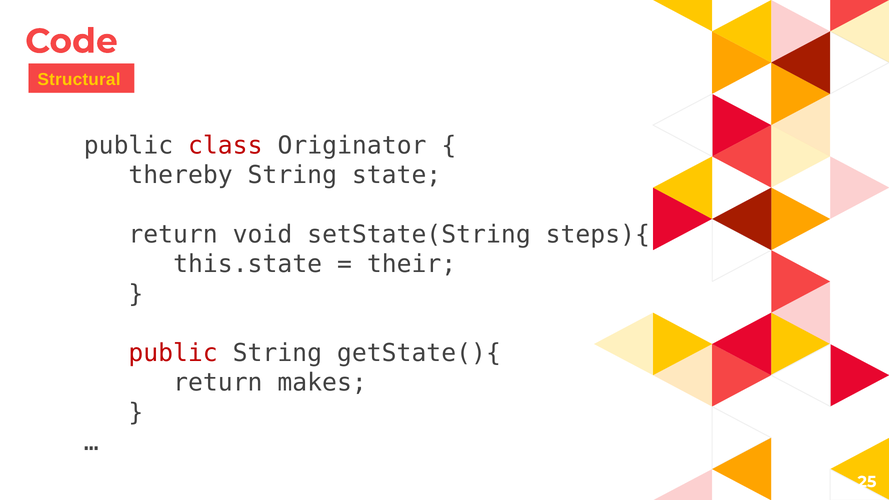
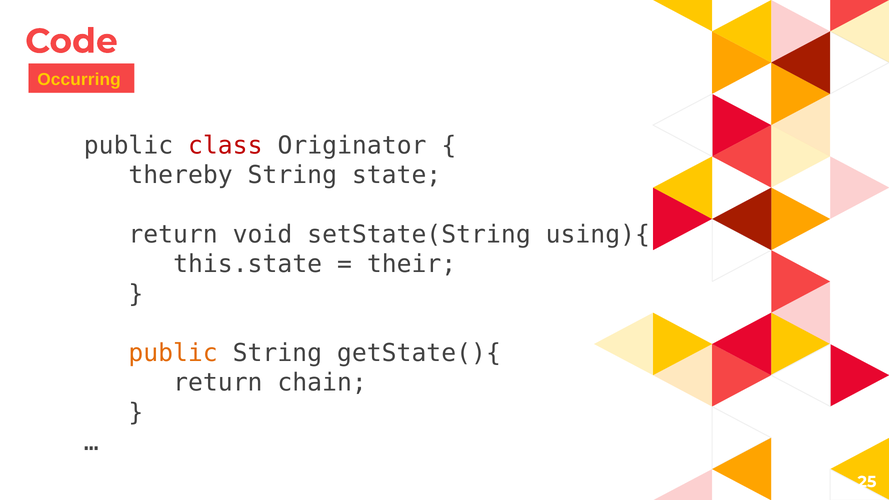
Structural: Structural -> Occurring
steps){: steps){ -> using){
public at (173, 353) colour: red -> orange
makes: makes -> chain
